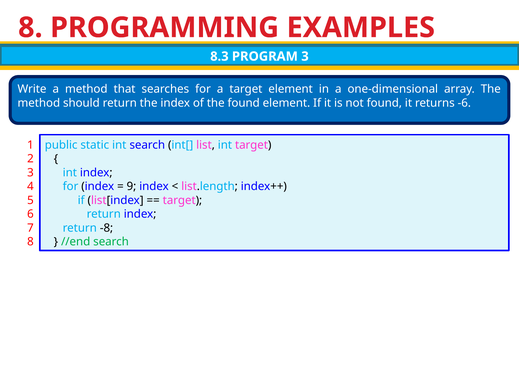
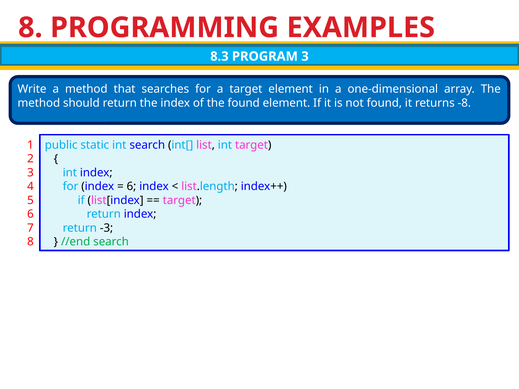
-6: -6 -> -8
9 at (131, 187): 9 -> 6
-8: -8 -> -3
